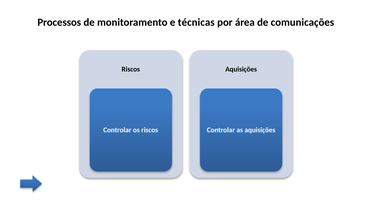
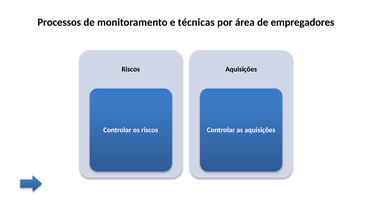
comunicações: comunicações -> empregadores
